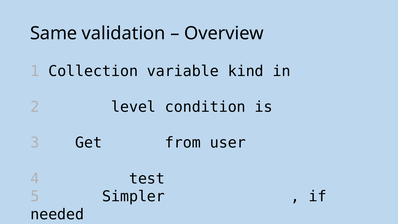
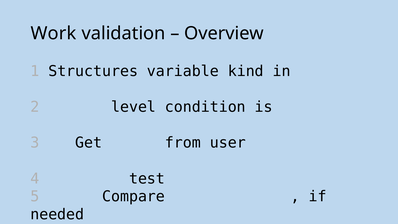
Same: Same -> Work
Collection: Collection -> Structures
Simpler: Simpler -> Compare
